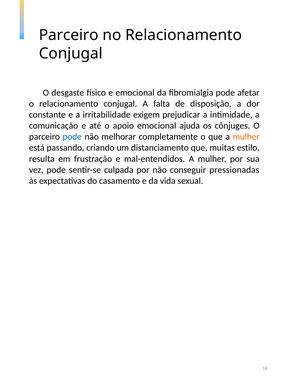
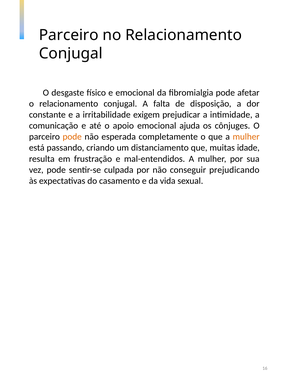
pode at (72, 137) colour: blue -> orange
melhorar: melhorar -> esperada
estilo: estilo -> idade
pressionadas: pressionadas -> prejudicando
